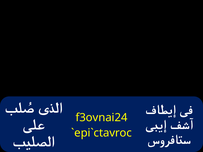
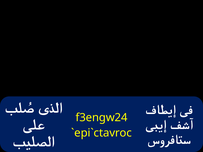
f3ovnai24: f3ovnai24 -> f3engw24
